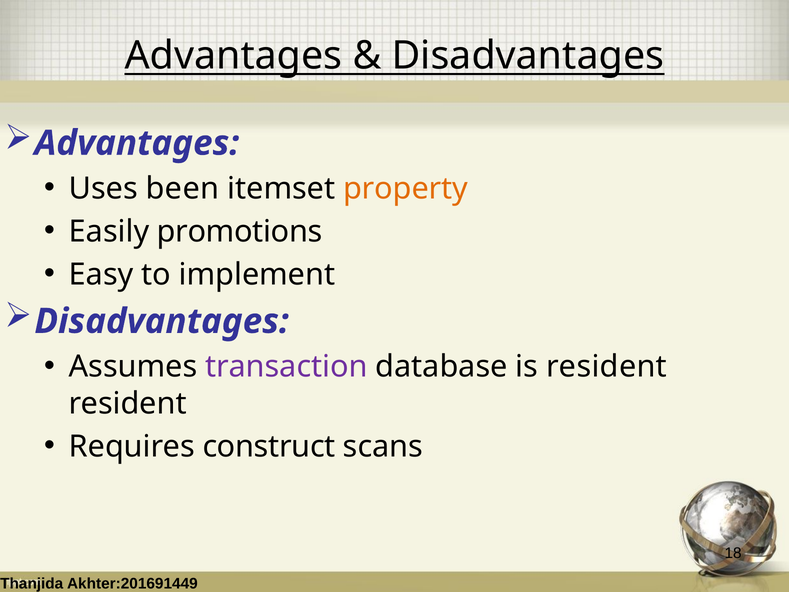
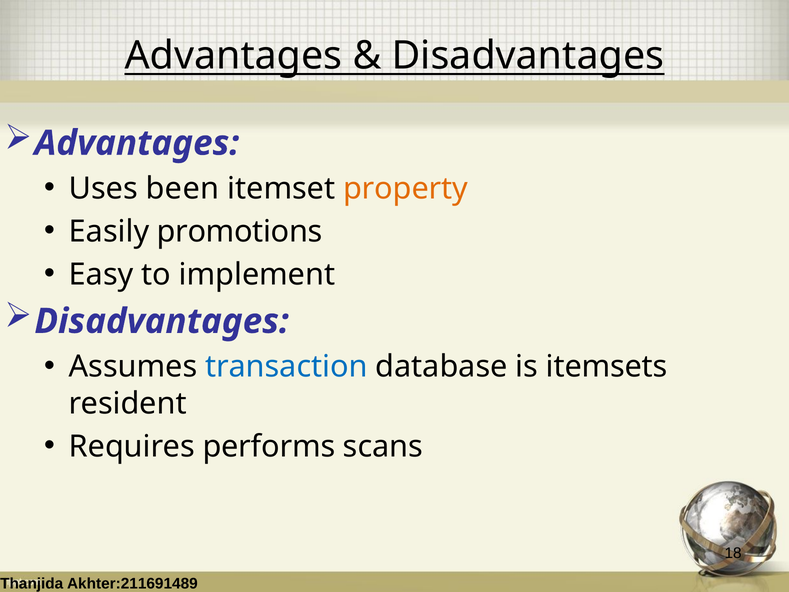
transaction colour: purple -> blue
is resident: resident -> itemsets
construct: construct -> performs
Akhter:201691449: Akhter:201691449 -> Akhter:211691489
